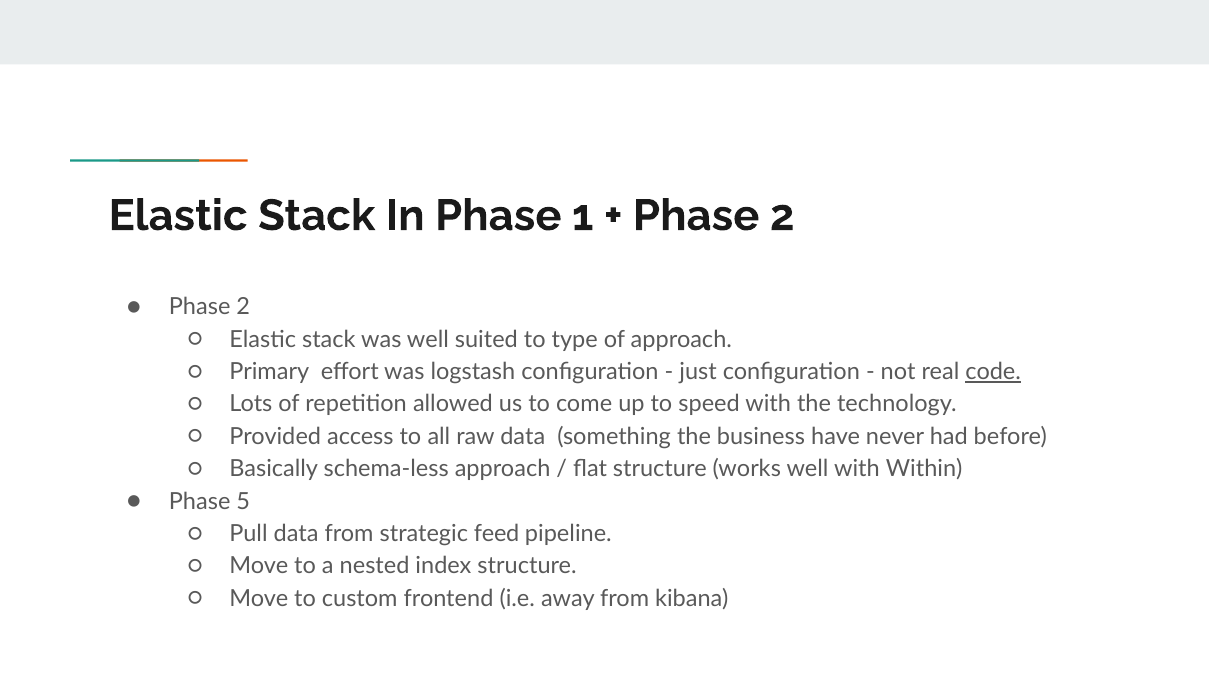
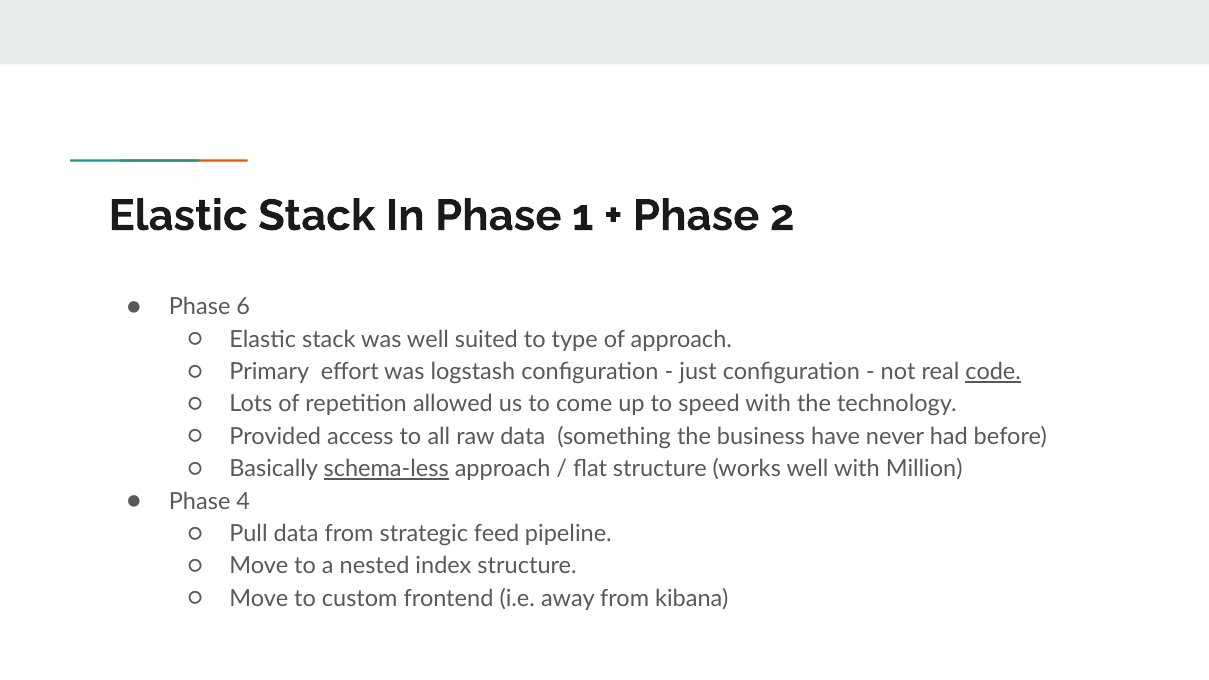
2 at (243, 307): 2 -> 6
schema-less underline: none -> present
Within: Within -> Million
5: 5 -> 4
